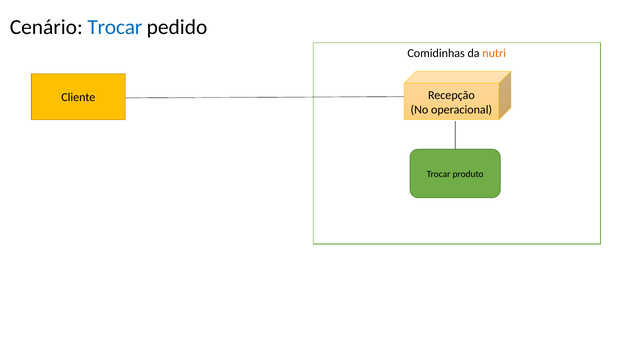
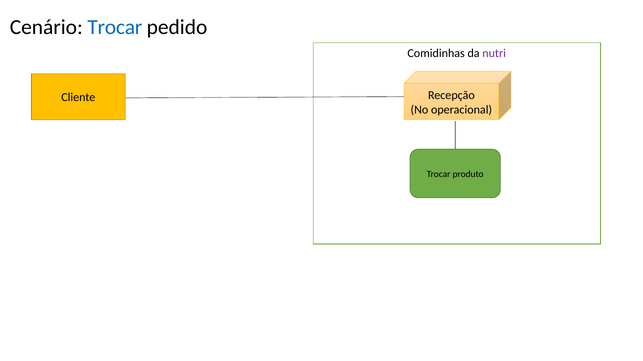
nutri colour: orange -> purple
